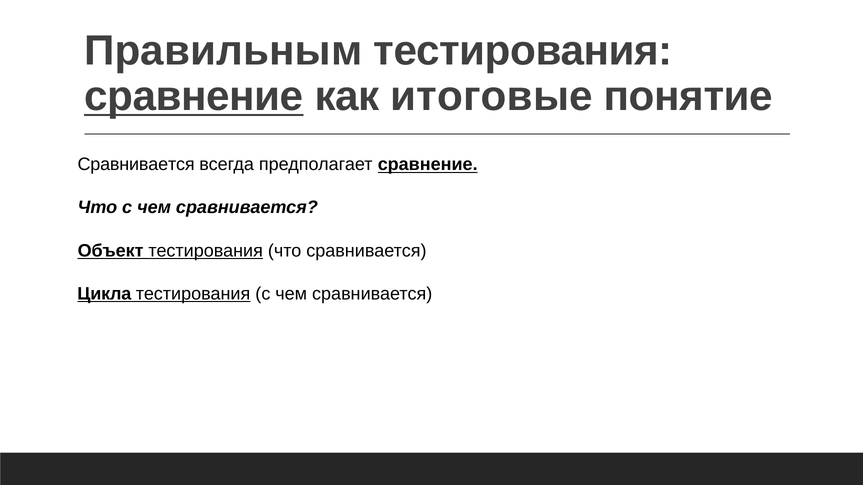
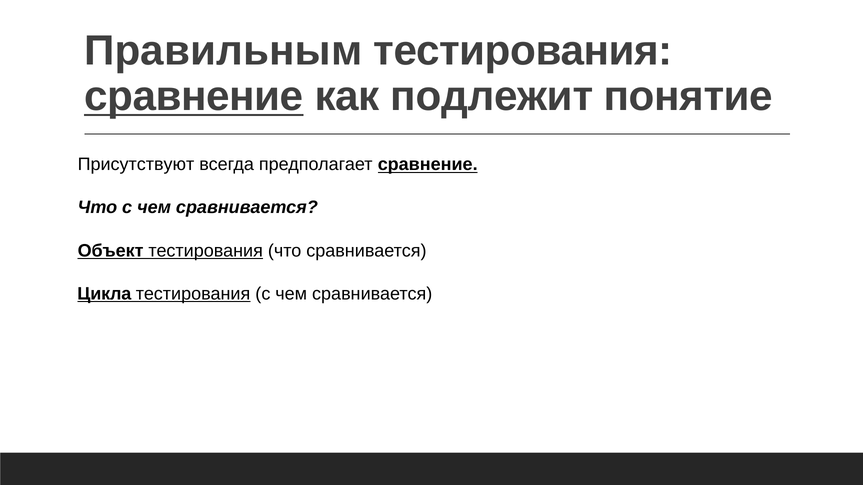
итоговые: итоговые -> подлежит
Сравнивается at (136, 165): Сравнивается -> Присутствуют
